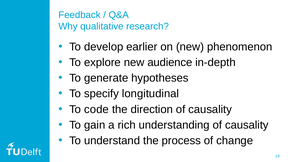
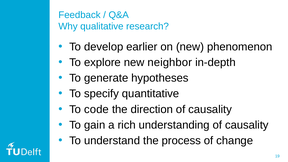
audience: audience -> neighbor
longitudinal: longitudinal -> quantitative
